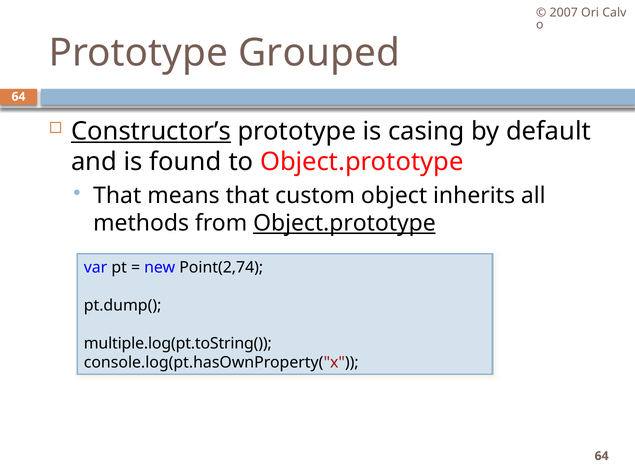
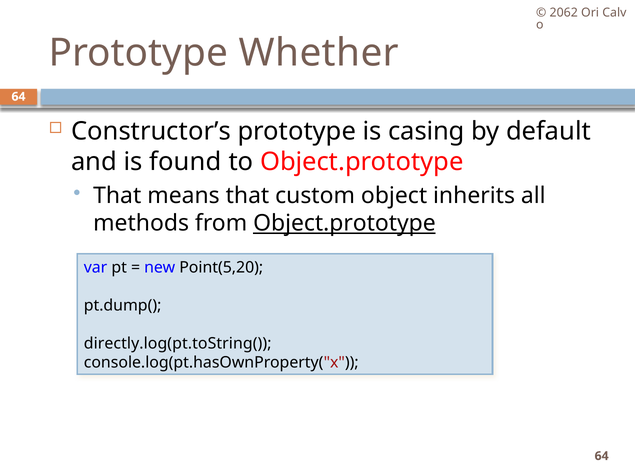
2007: 2007 -> 2062
Grouped: Grouped -> Whether
Constructor’s underline: present -> none
Point(2,74: Point(2,74 -> Point(5,20
multiple.log(pt.toString(: multiple.log(pt.toString( -> directly.log(pt.toString(
